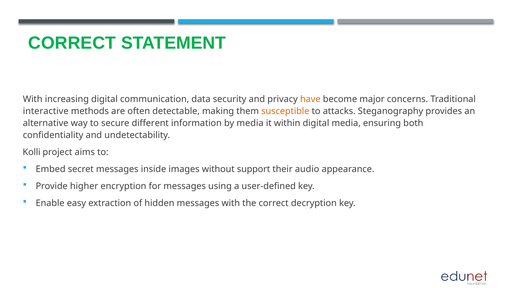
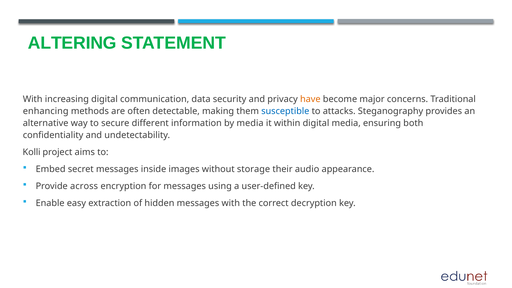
CORRECT at (72, 43): CORRECT -> ALTERING
interactive: interactive -> enhancing
susceptible colour: orange -> blue
support: support -> storage
higher: higher -> across
